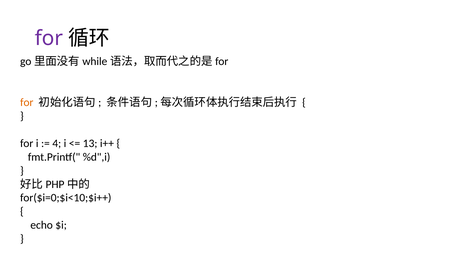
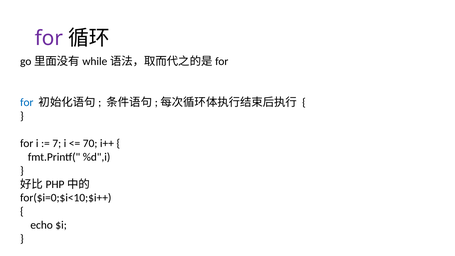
for at (27, 102) colour: orange -> blue
4: 4 -> 7
13: 13 -> 70
